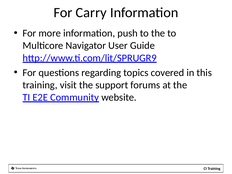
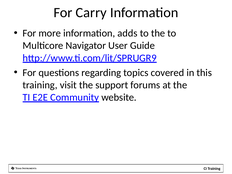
push: push -> adds
